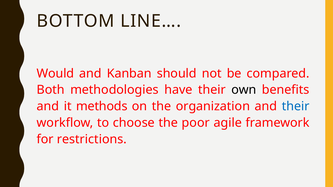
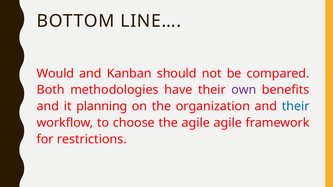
own colour: black -> purple
methods: methods -> planning
the poor: poor -> agile
